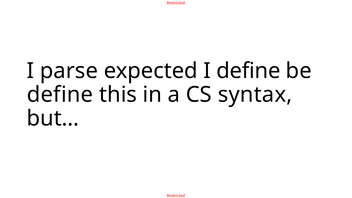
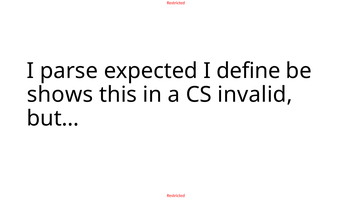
define at (60, 95): define -> shows
syntax: syntax -> invalid
